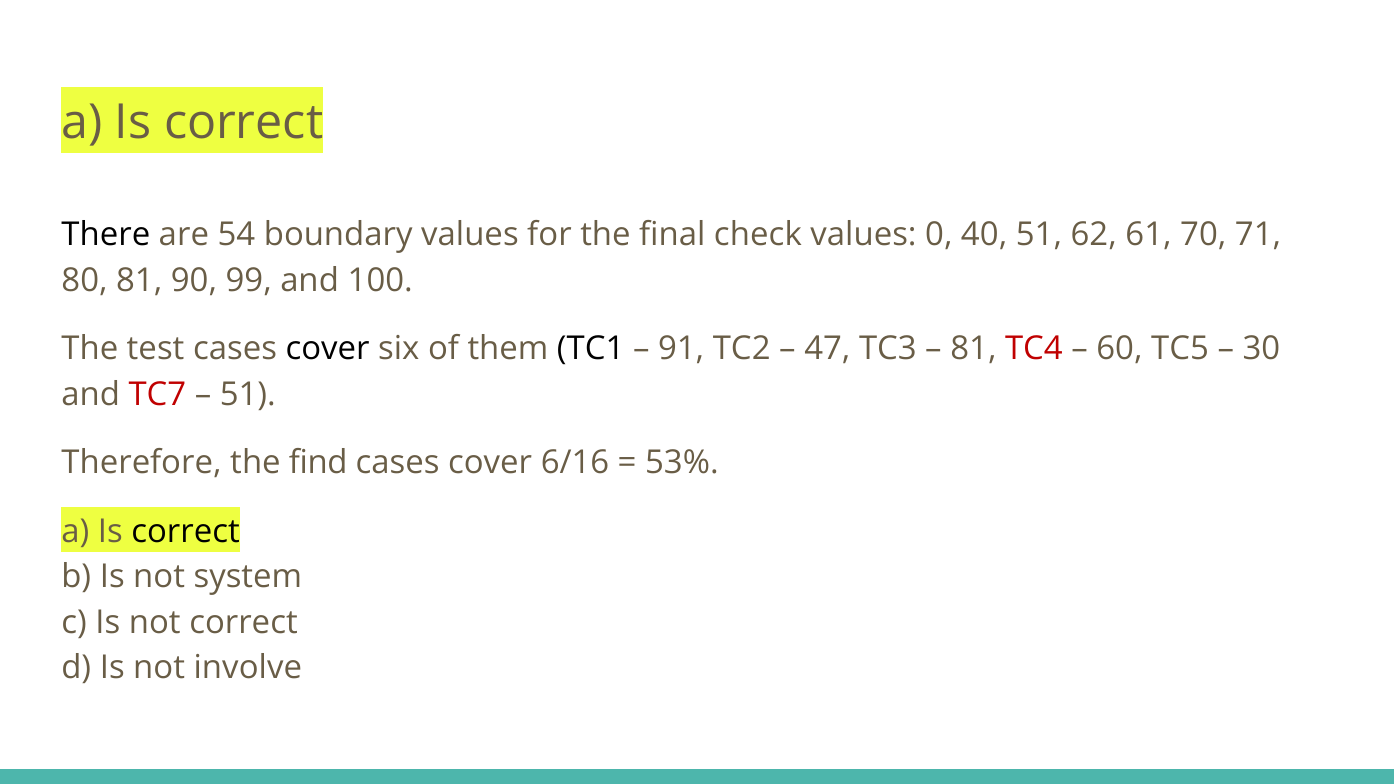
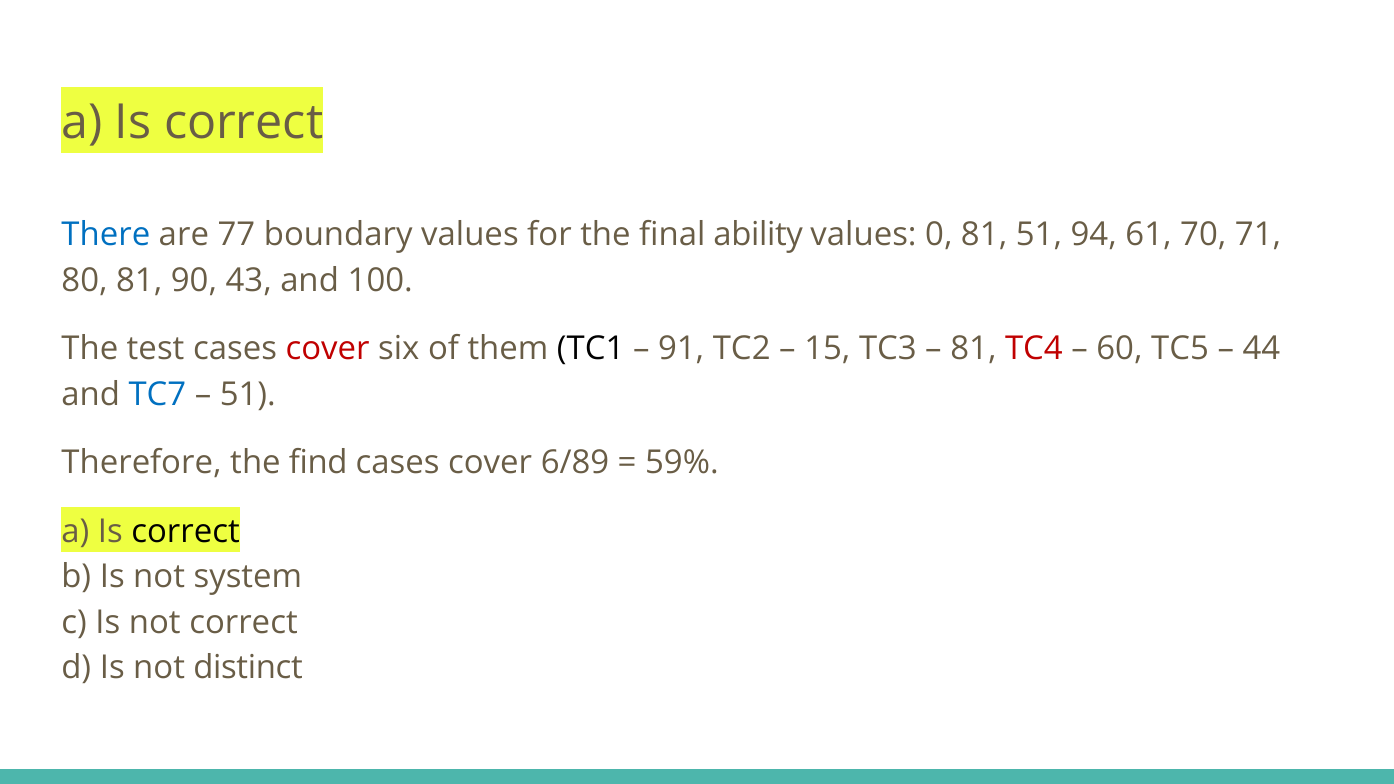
There colour: black -> blue
54: 54 -> 77
check: check -> ability
0 40: 40 -> 81
62: 62 -> 94
99: 99 -> 43
cover at (328, 349) colour: black -> red
47: 47 -> 15
30: 30 -> 44
TC7 colour: red -> blue
6/16: 6/16 -> 6/89
53%: 53% -> 59%
involve: involve -> distinct
